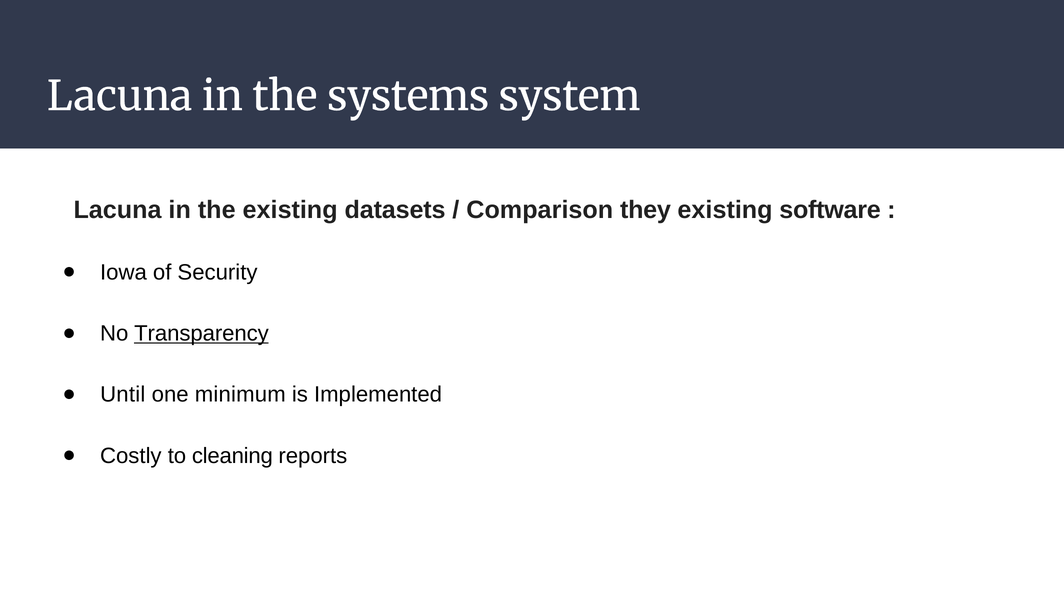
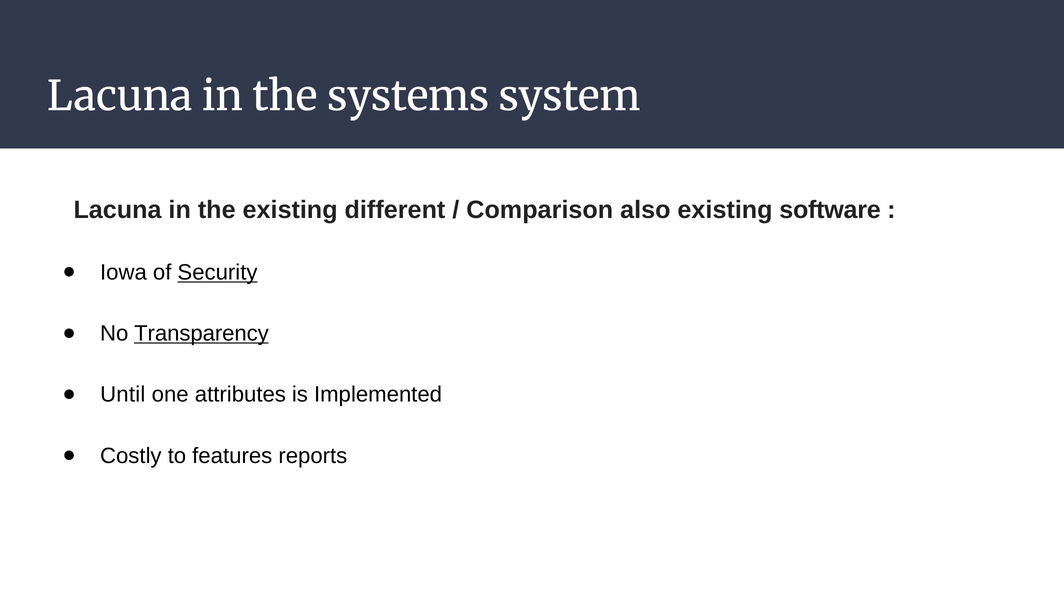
datasets: datasets -> different
they: they -> also
Security underline: none -> present
minimum: minimum -> attributes
cleaning: cleaning -> features
